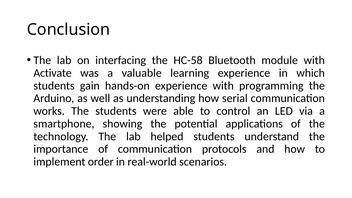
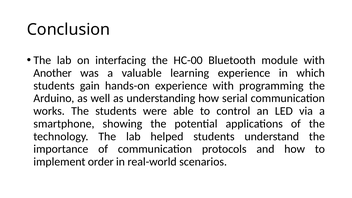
HC-58: HC-58 -> HC-00
Activate: Activate -> Another
